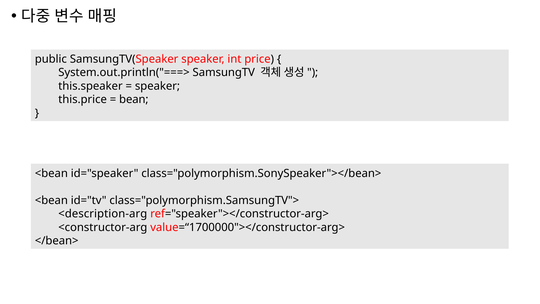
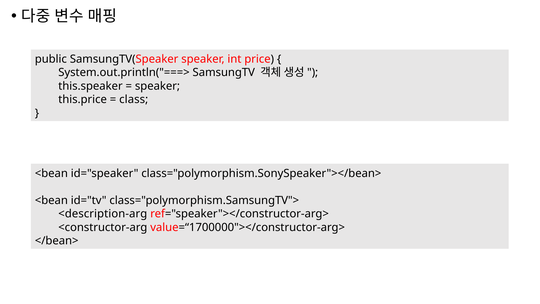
bean: bean -> class
